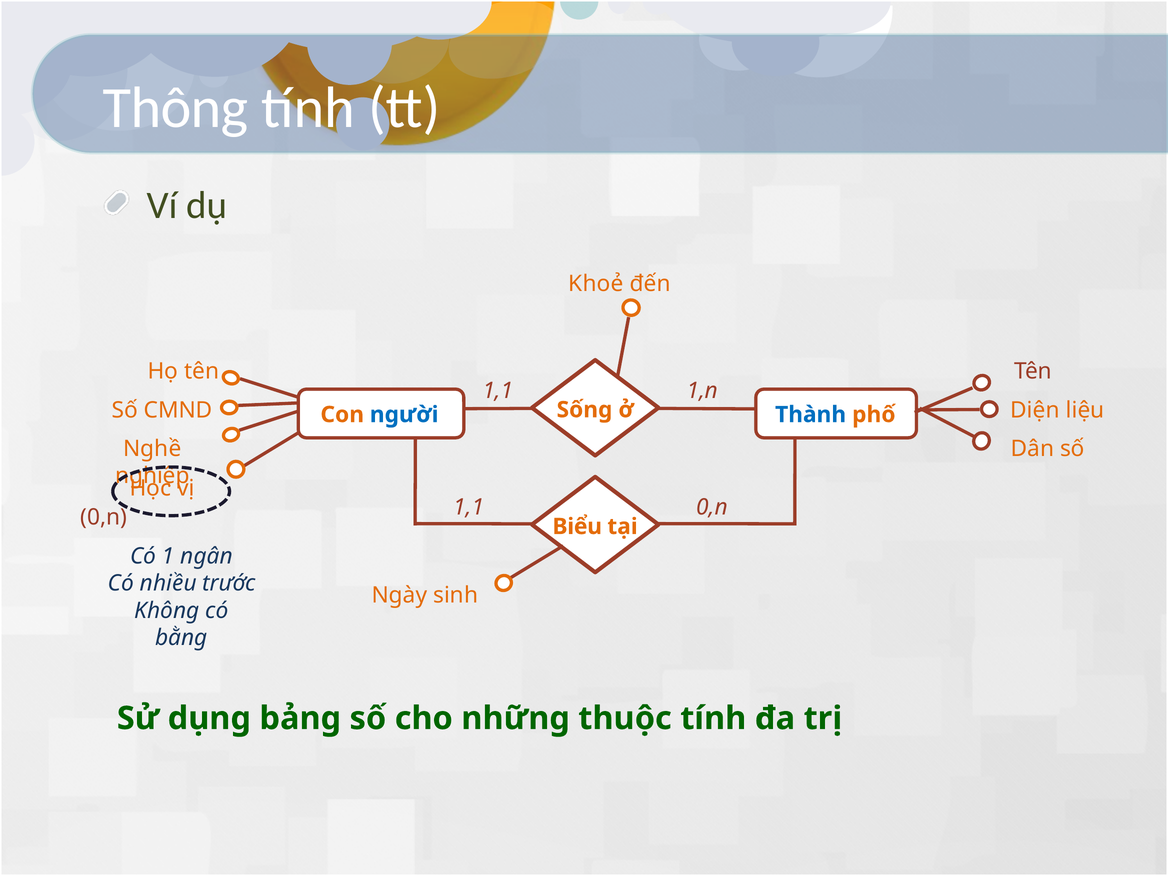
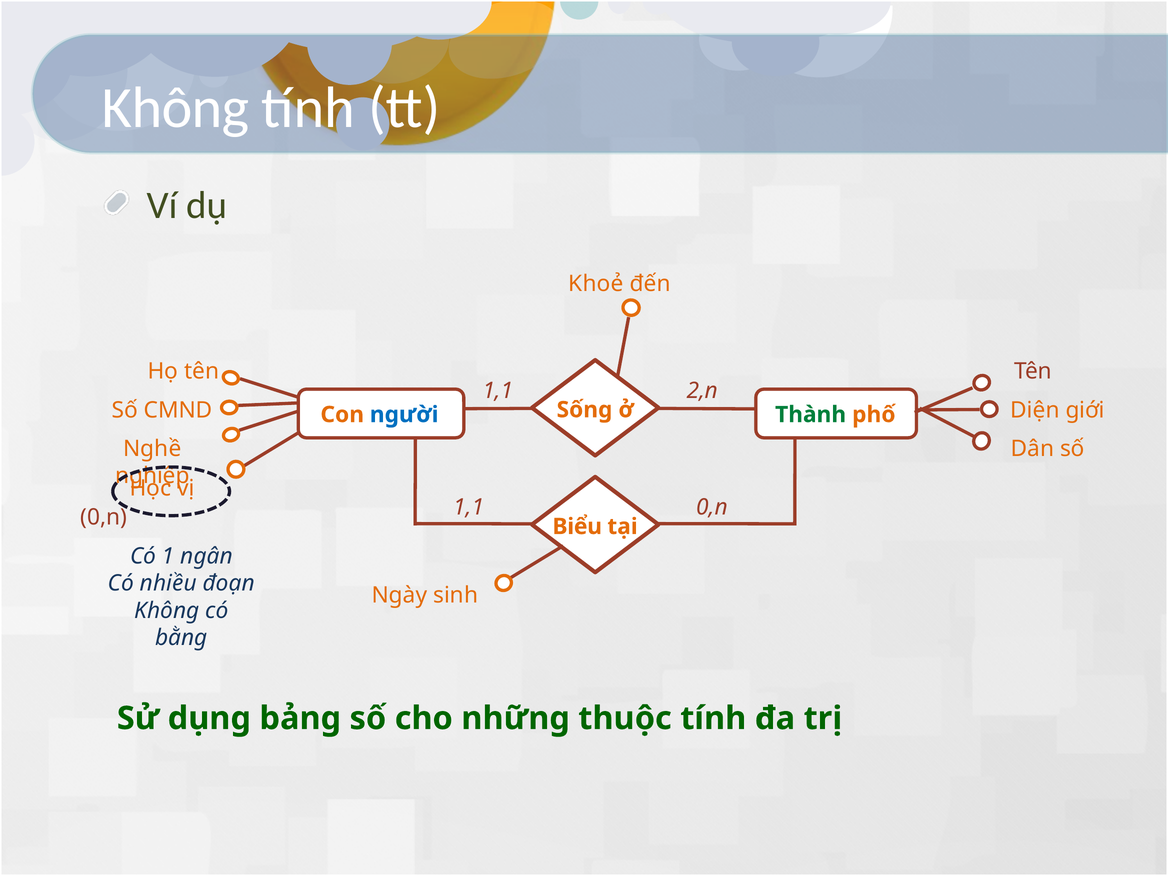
Thông at (176, 108): Thông -> Không
1,n: 1,n -> 2,n
liệu: liệu -> giới
Thành colour: blue -> green
trước: trước -> đoạn
